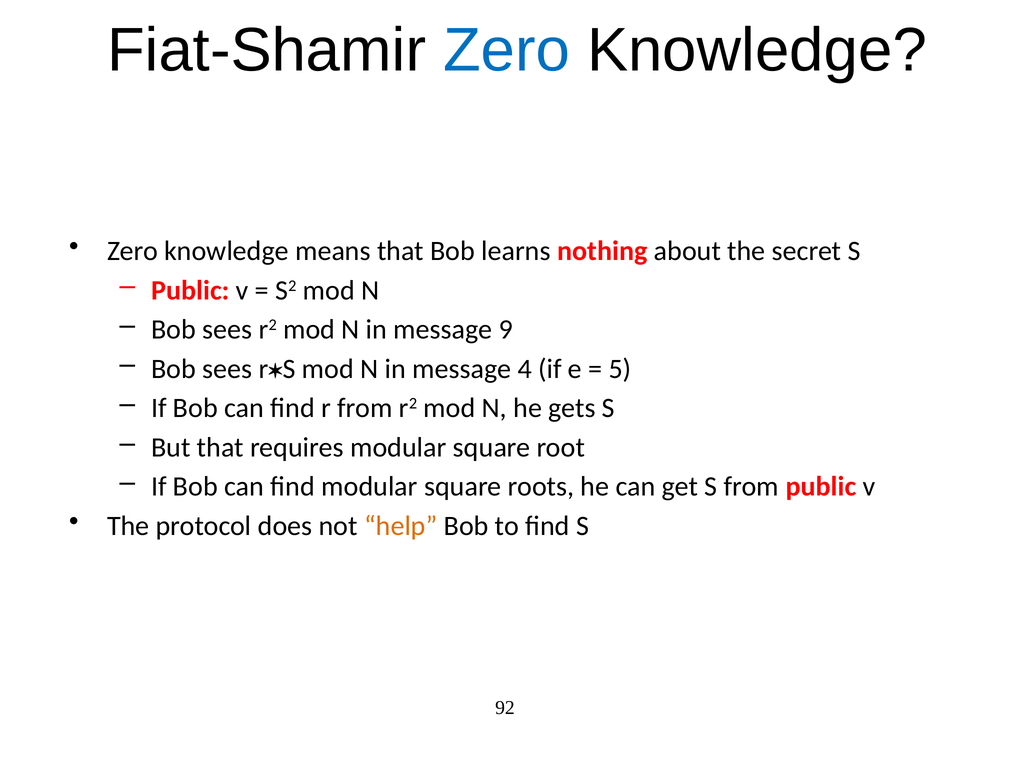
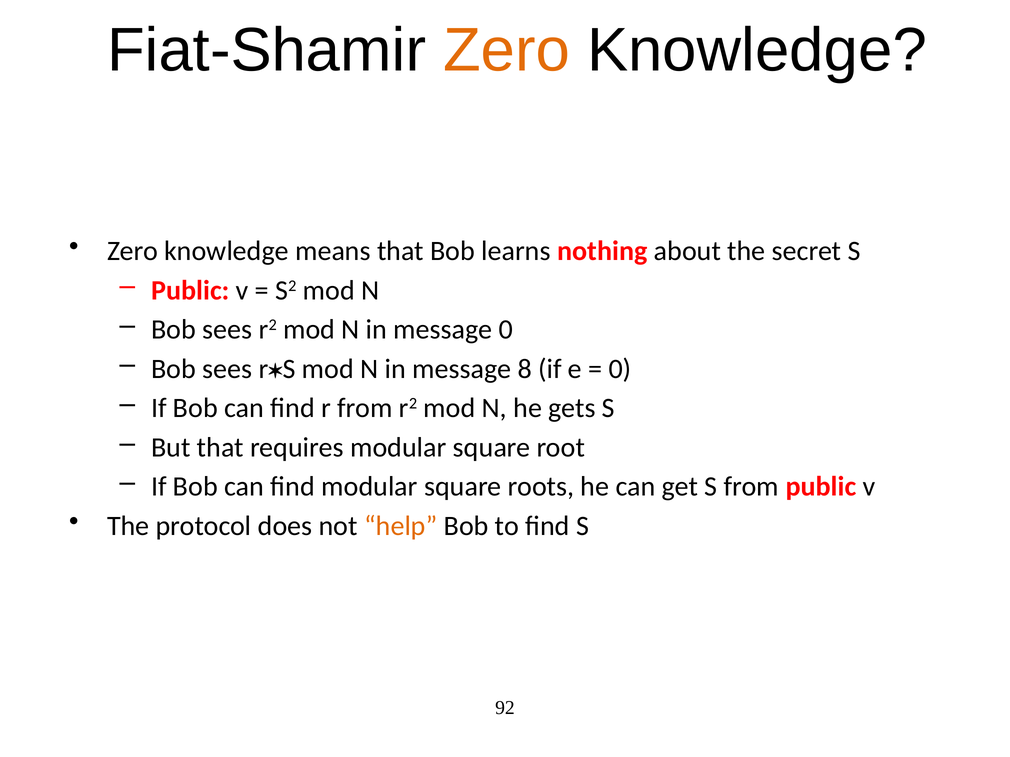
Zero at (507, 51) colour: blue -> orange
message 9: 9 -> 0
4: 4 -> 8
5 at (620, 369): 5 -> 0
